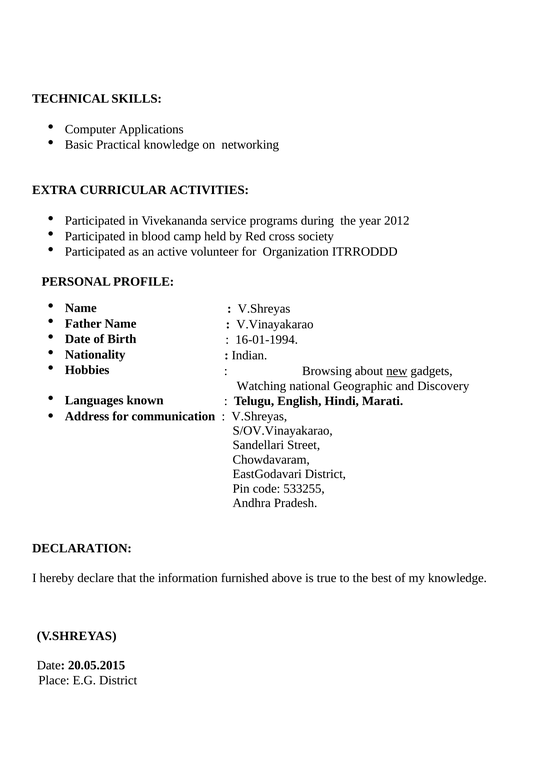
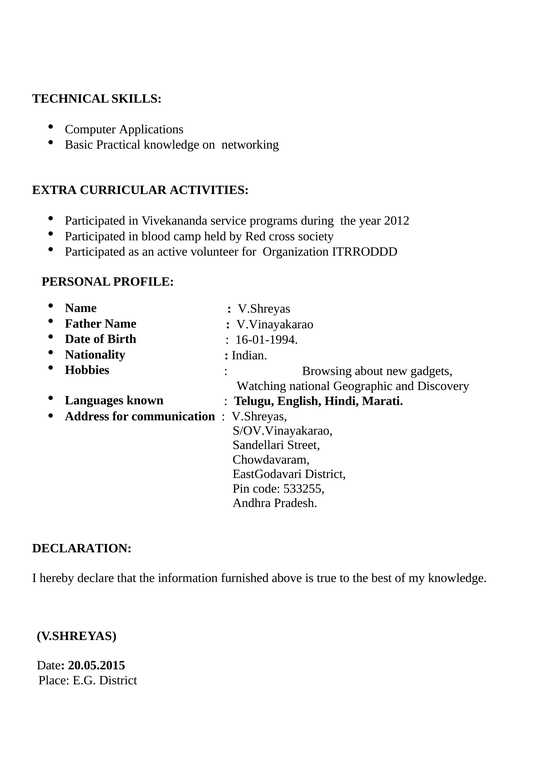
new underline: present -> none
